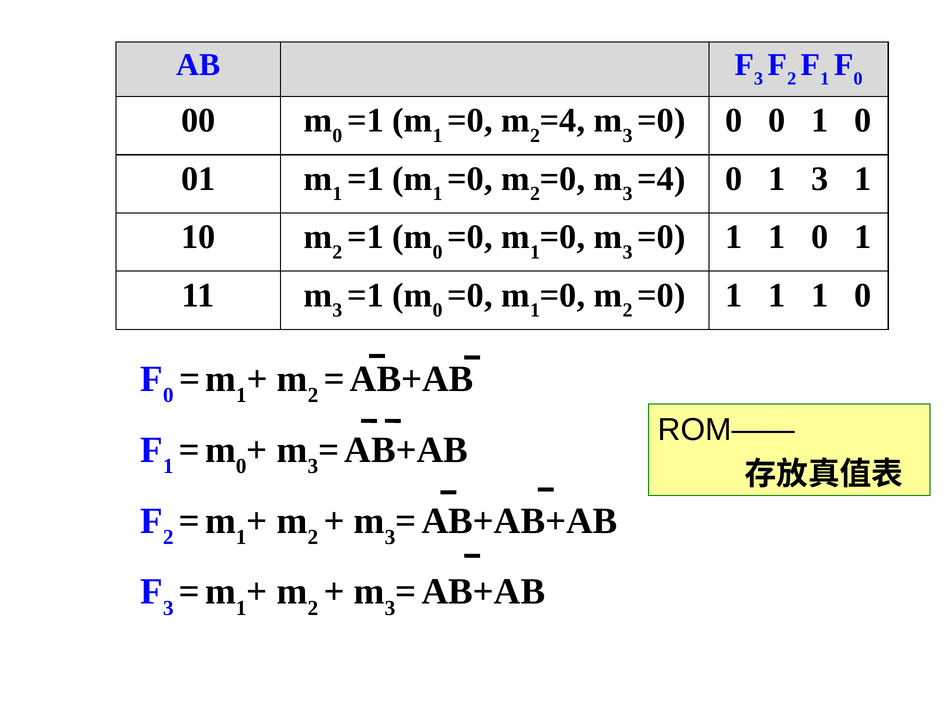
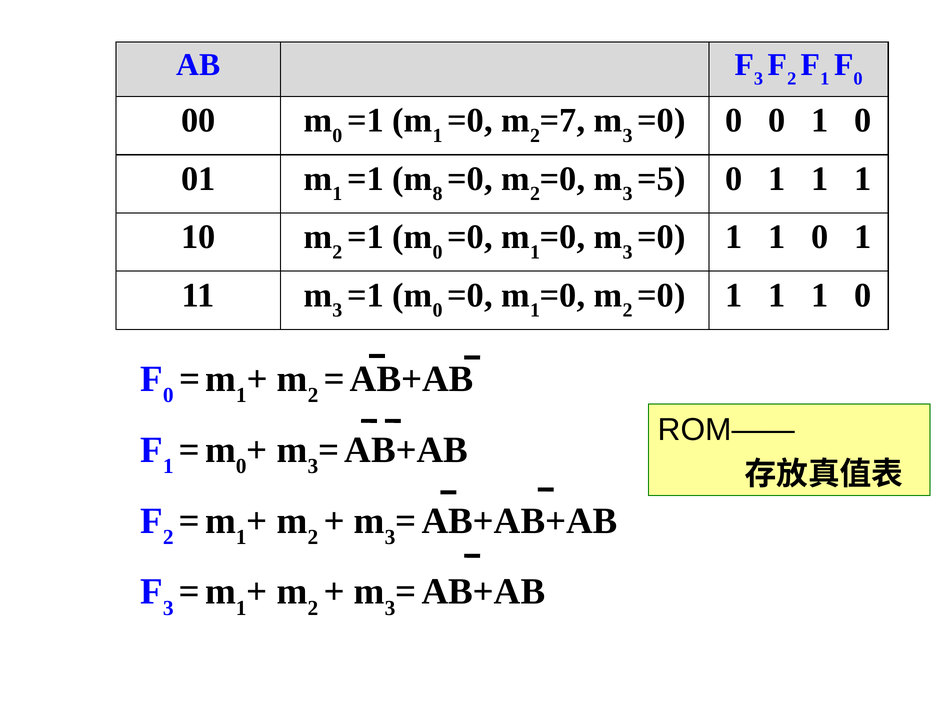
=4 at (563, 121): =4 -> =7
1 at (438, 194): 1 -> 8
=4 at (661, 179): =4 -> =5
0 1 3: 3 -> 1
